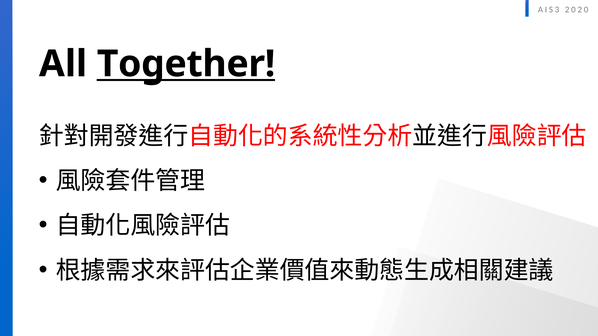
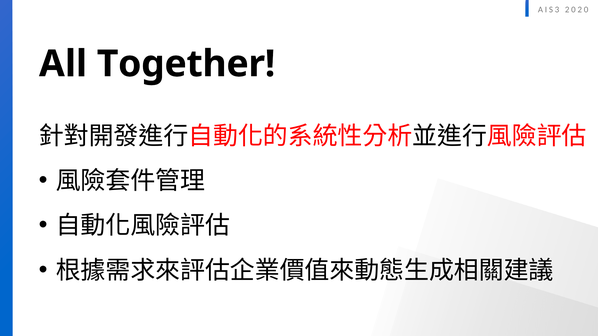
Together underline: present -> none
